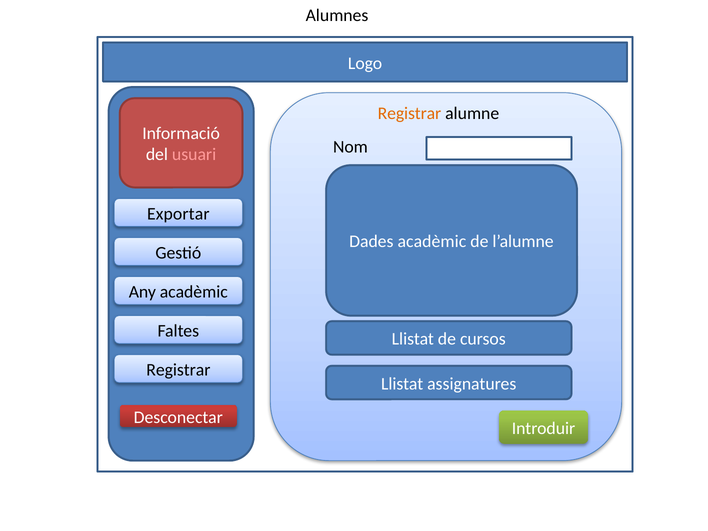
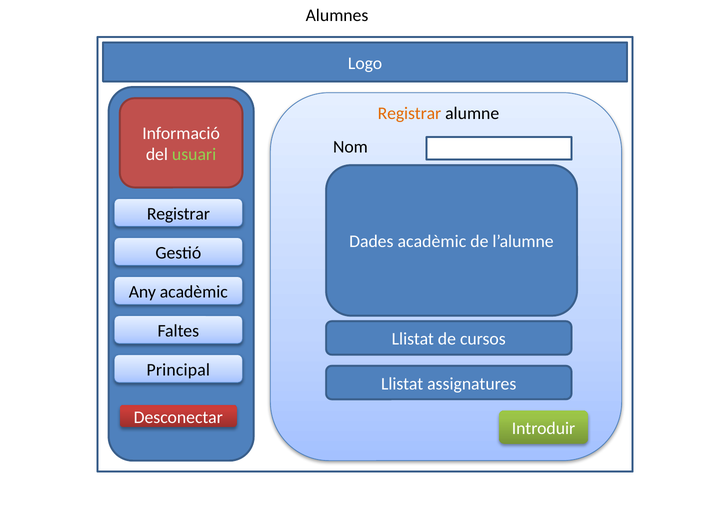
usuari colour: pink -> light green
Exportar at (178, 214): Exportar -> Registrar
Registrar at (178, 370): Registrar -> Principal
